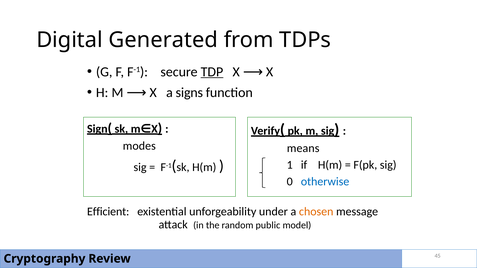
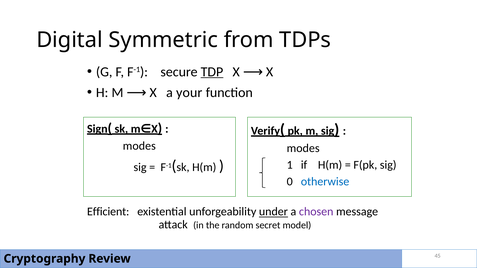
Generated: Generated -> Symmetric
signs: signs -> your
means at (303, 148): means -> modes
under underline: none -> present
chosen colour: orange -> purple
public: public -> secret
